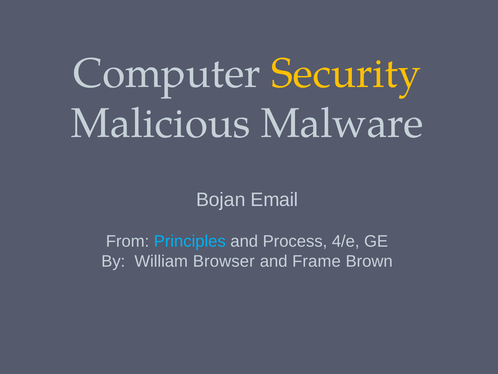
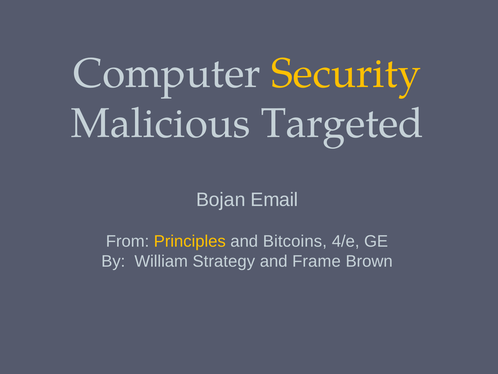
Malware: Malware -> Targeted
Principles colour: light blue -> yellow
Process: Process -> Bitcoins
Browser: Browser -> Strategy
